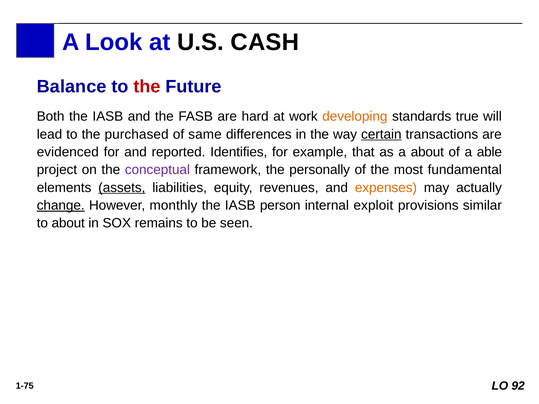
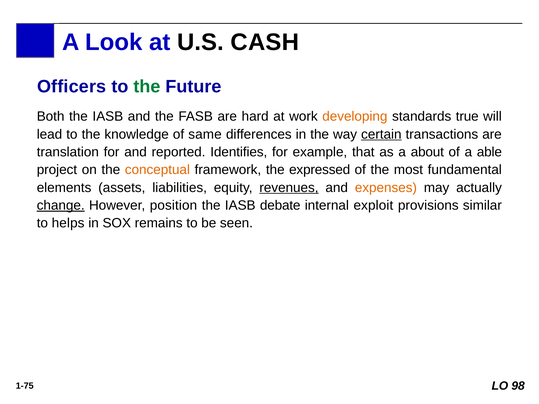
Balance: Balance -> Officers
the at (147, 87) colour: red -> green
purchased: purchased -> knowledge
evidenced: evidenced -> translation
conceptual colour: purple -> orange
personally: personally -> expressed
assets underline: present -> none
revenues underline: none -> present
monthly: monthly -> position
person: person -> debate
to about: about -> helps
92: 92 -> 98
